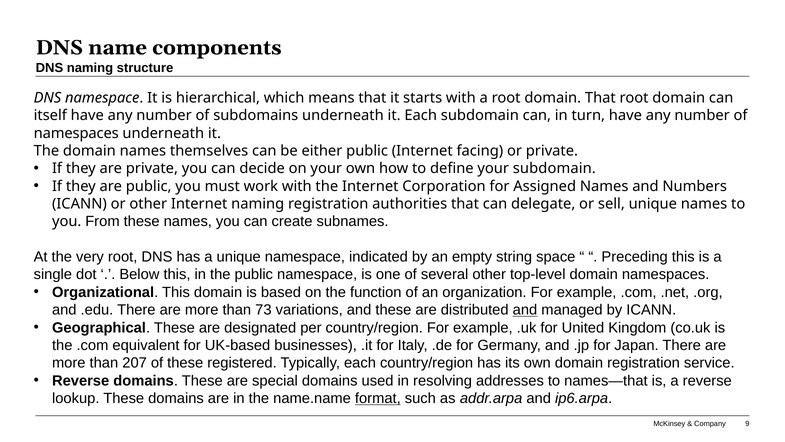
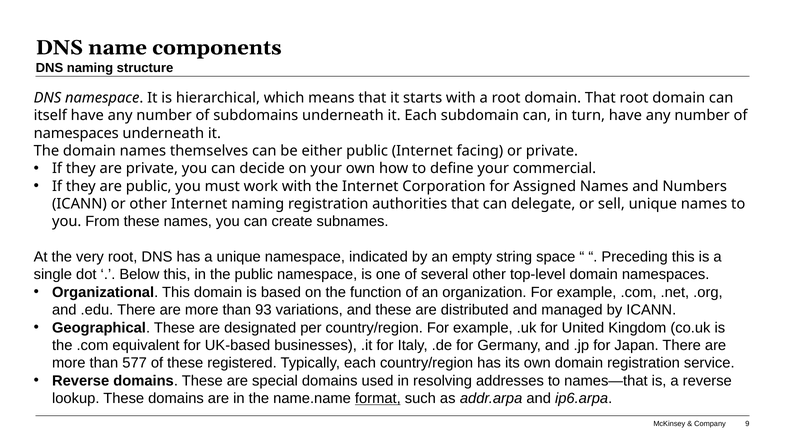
your subdomain: subdomain -> commercial
73: 73 -> 93
and at (525, 310) underline: present -> none
207: 207 -> 577
